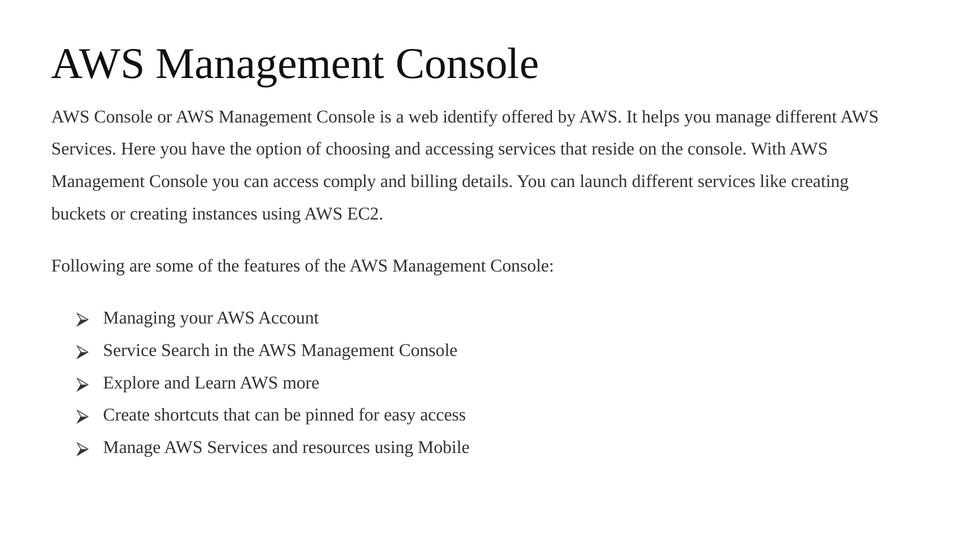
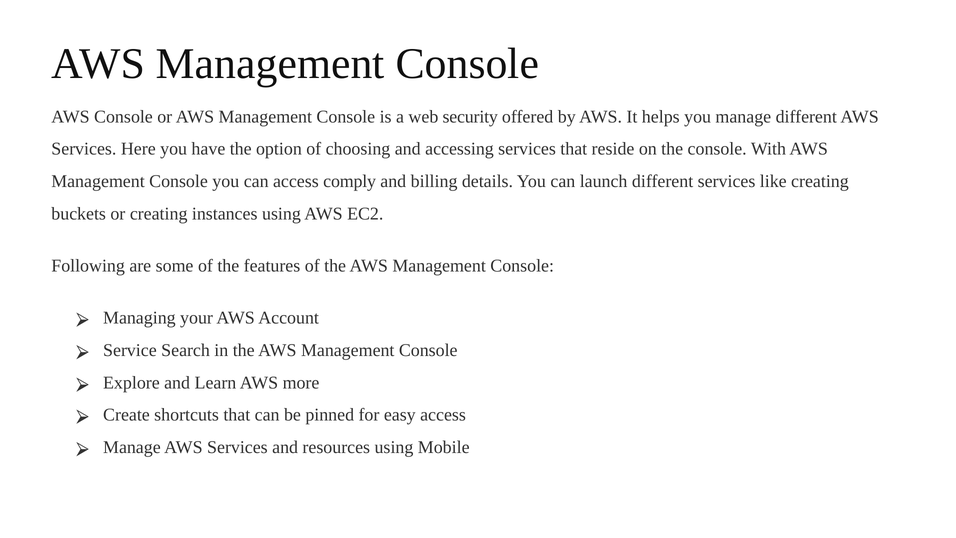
identify: identify -> security
